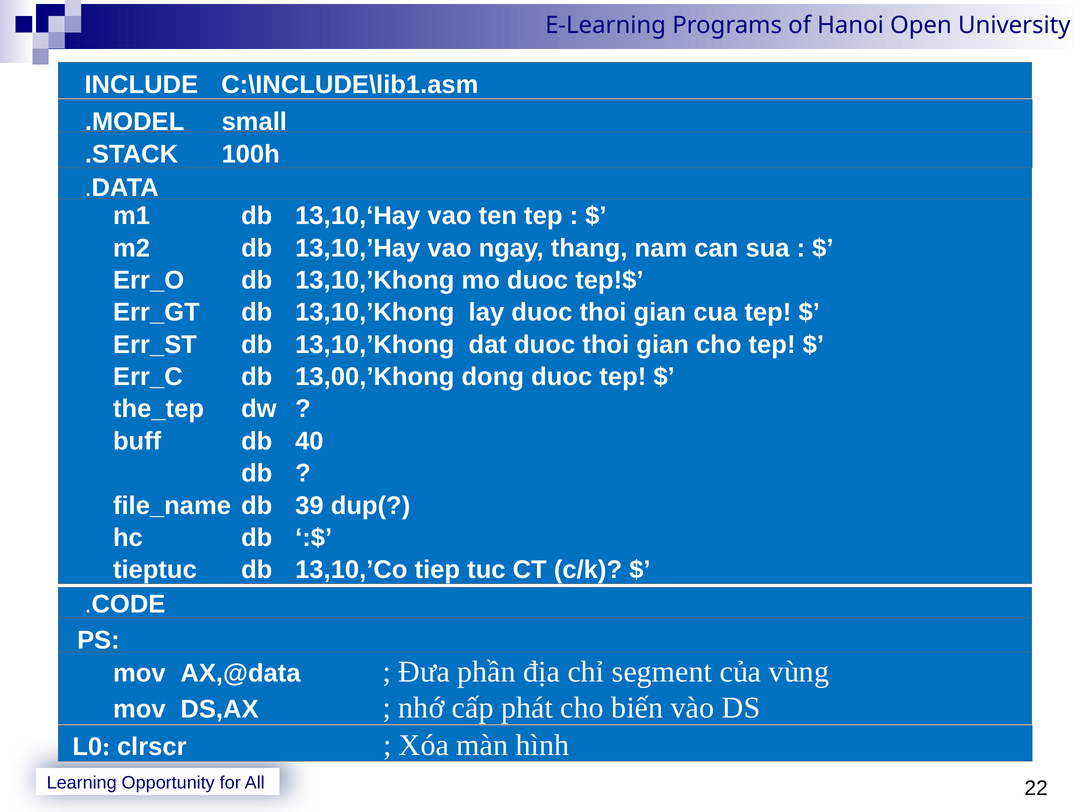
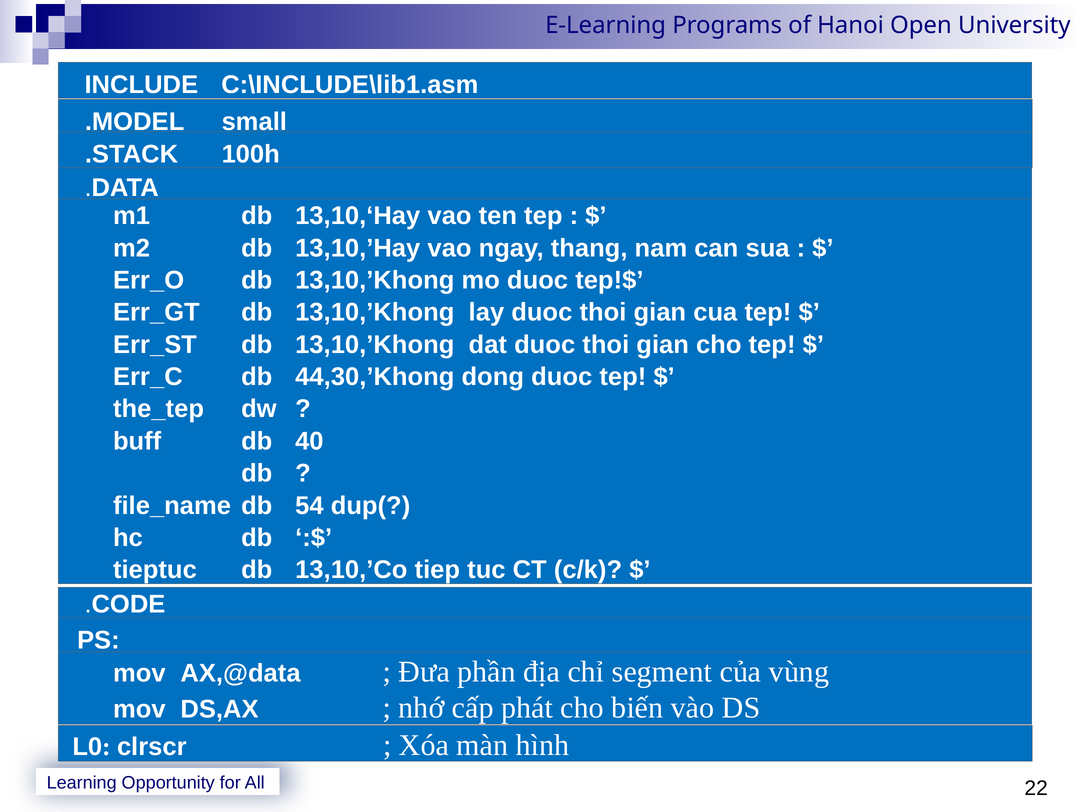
13,00,’Khong: 13,00,’Khong -> 44,30,’Khong
39: 39 -> 54
